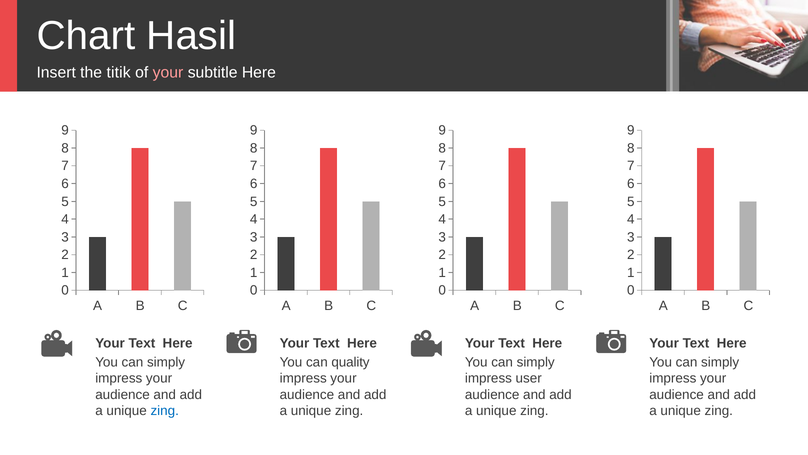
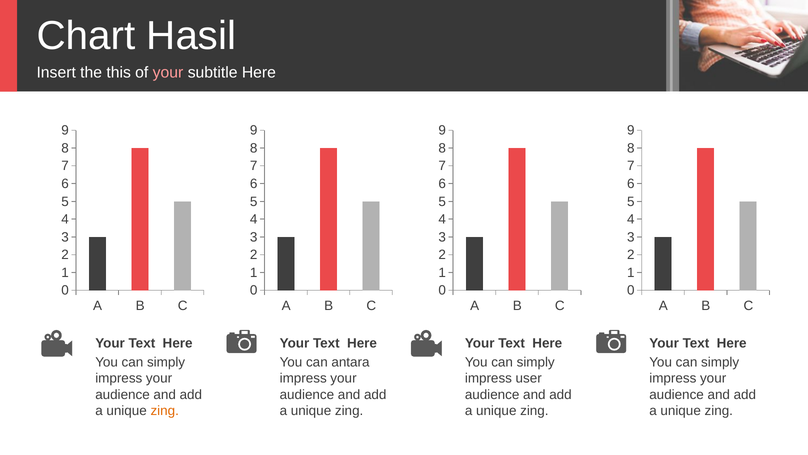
titik: titik -> this
quality: quality -> antara
zing at (165, 410) colour: blue -> orange
